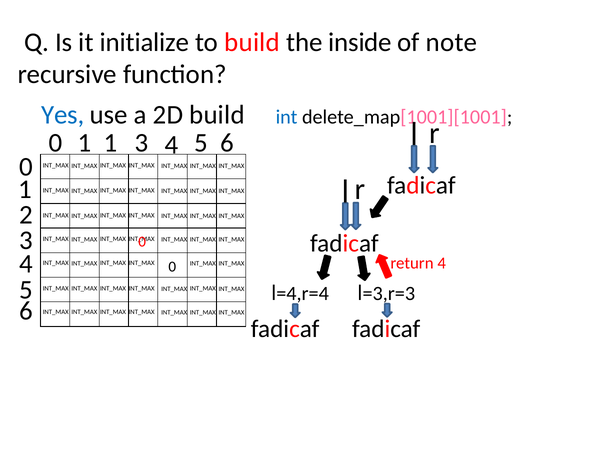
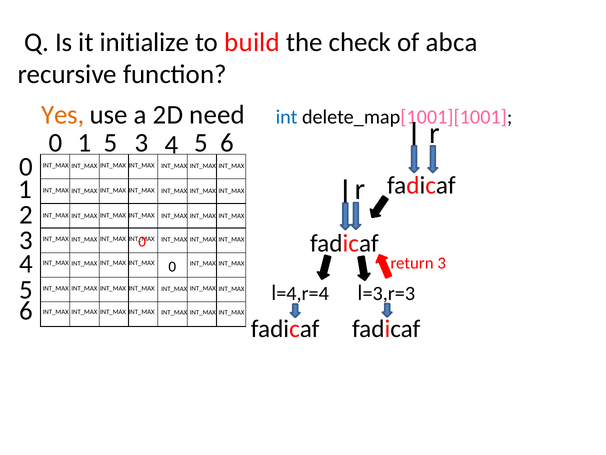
inside: inside -> check
note: note -> abca
Yes colour: blue -> orange
2D build: build -> need
1 1: 1 -> 5
return 4: 4 -> 3
